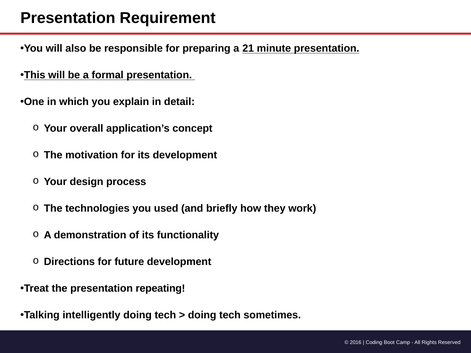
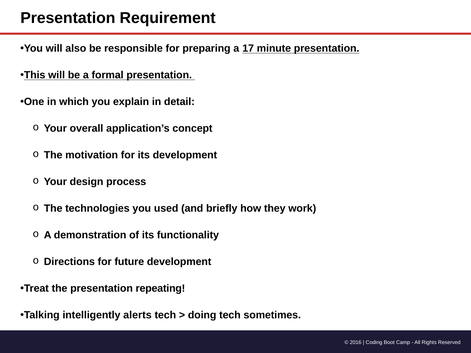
21: 21 -> 17
intelligently doing: doing -> alerts
